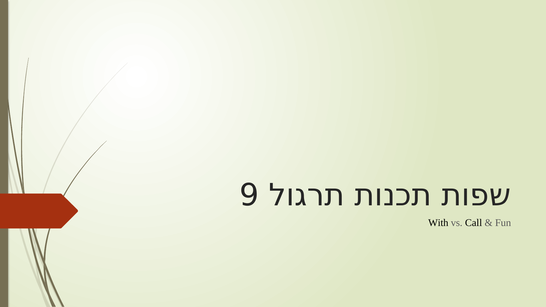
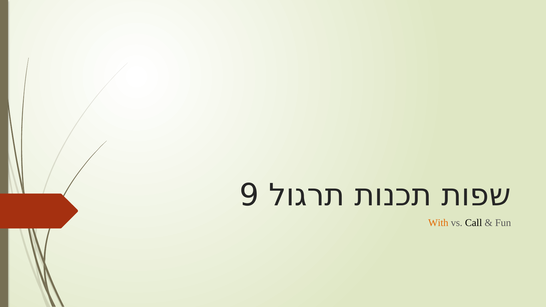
With colour: black -> orange
